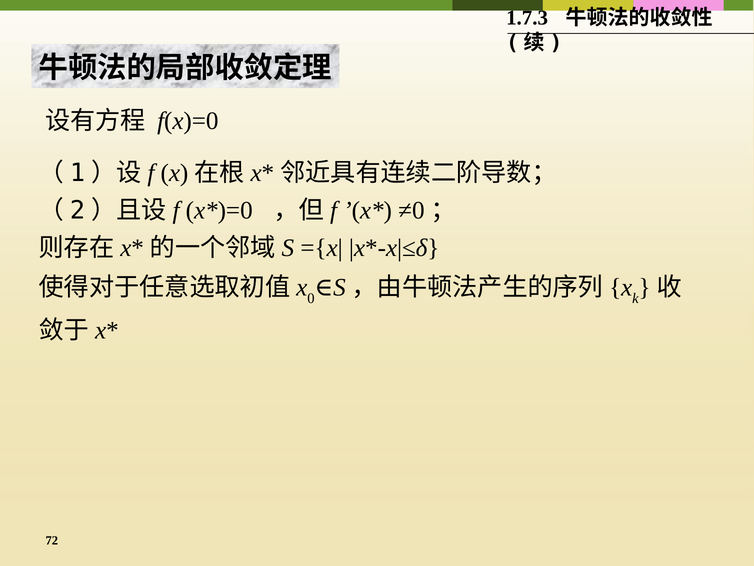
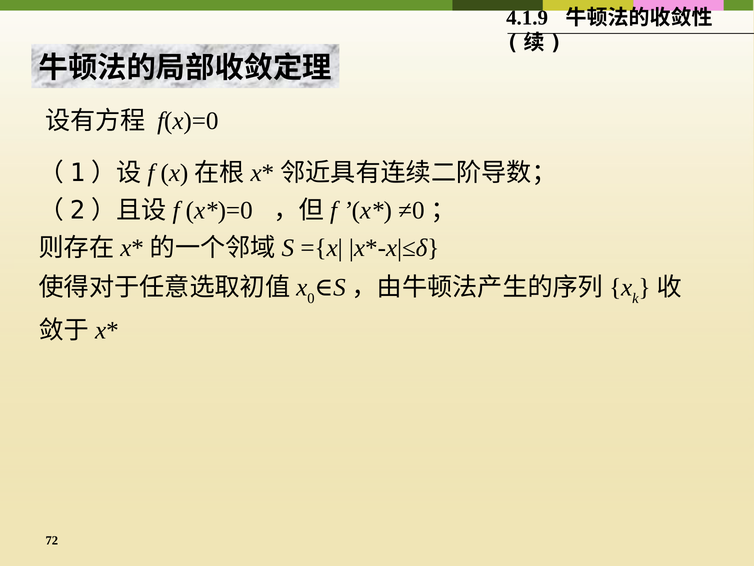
1.7.3: 1.7.3 -> 4.1.9
